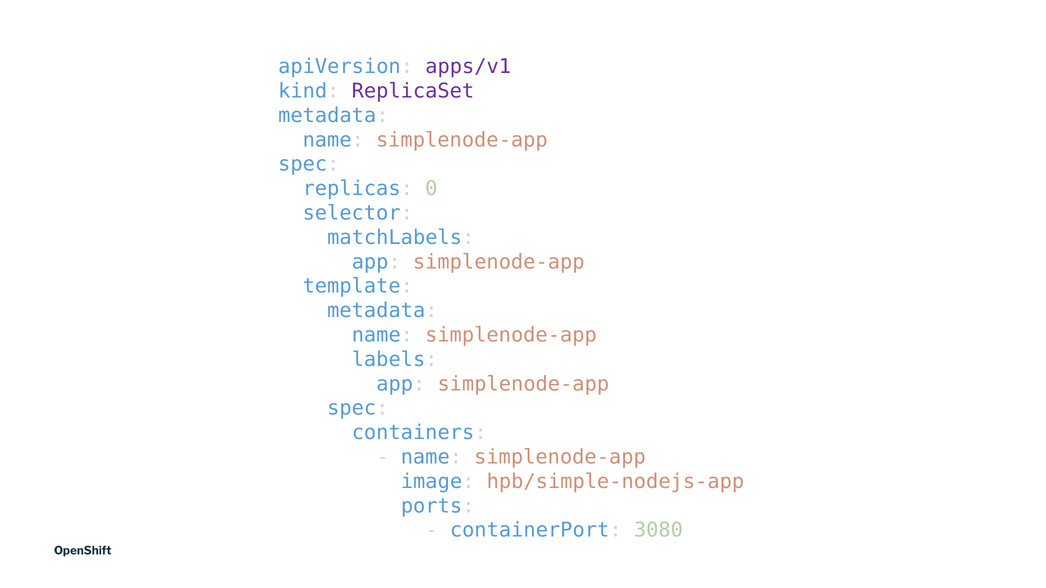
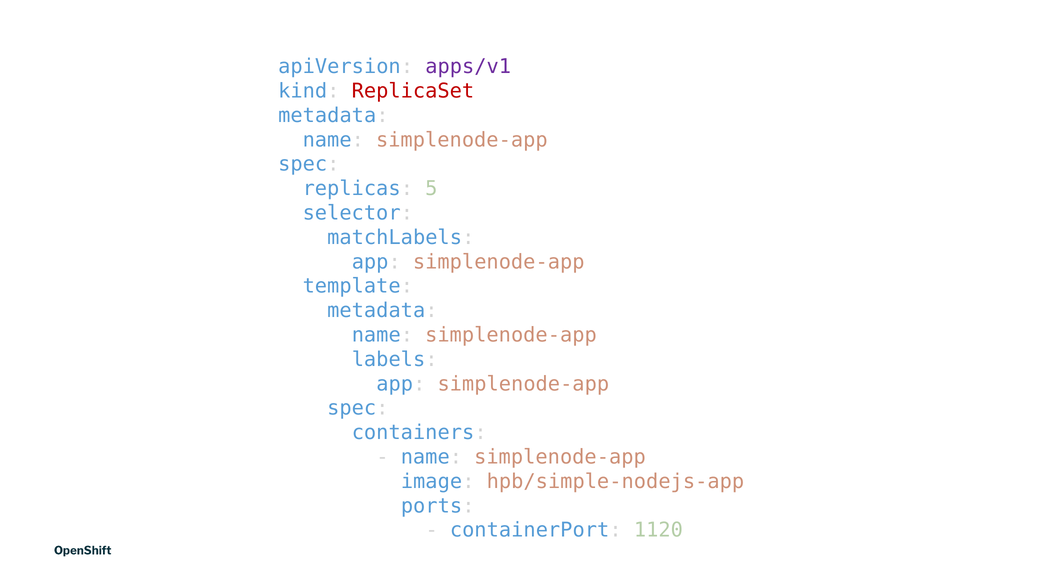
ReplicaSet colour: purple -> red
0: 0 -> 5
3080: 3080 -> 1120
